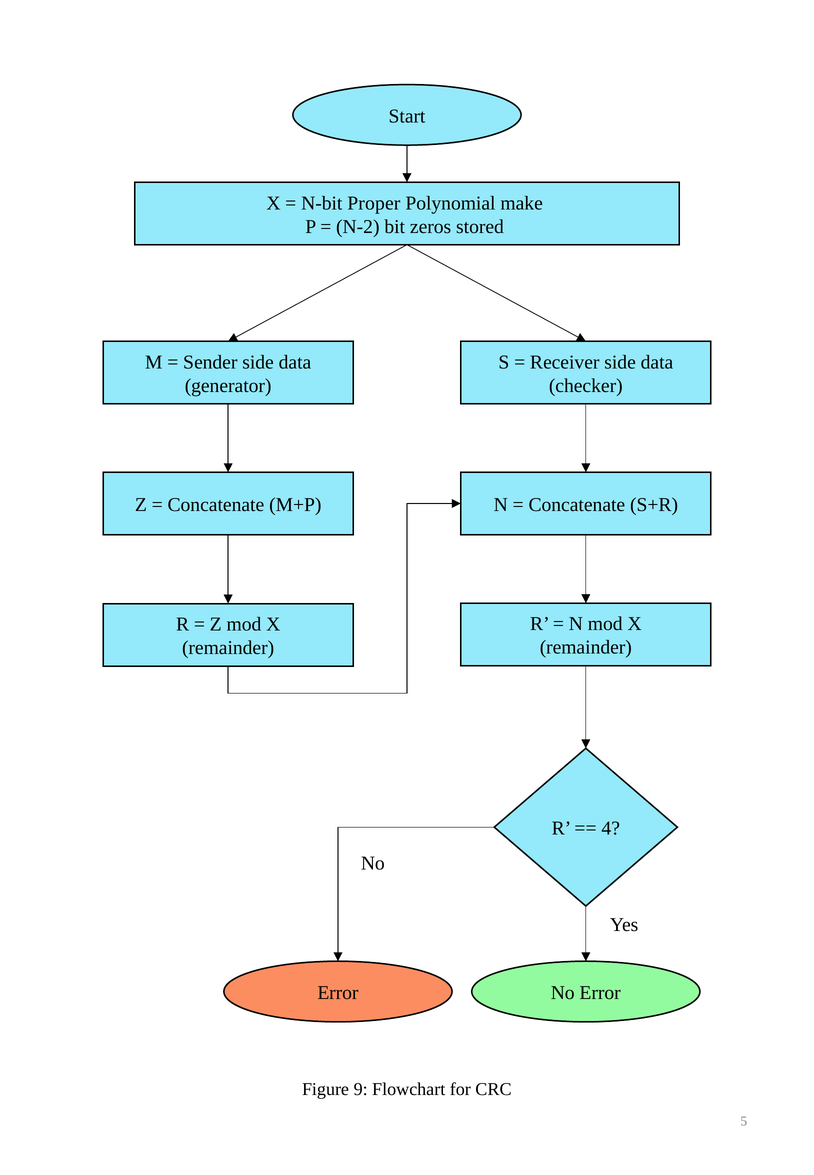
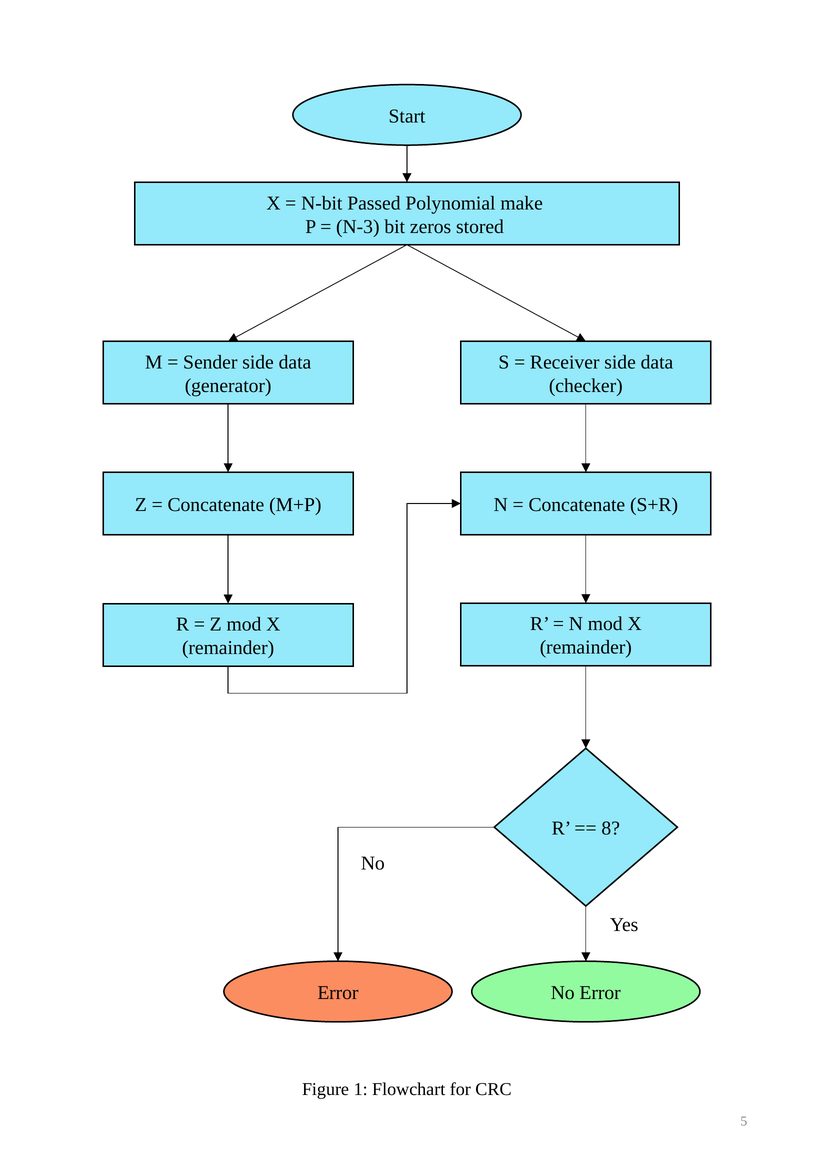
Proper: Proper -> Passed
N-2: N-2 -> N-3
4: 4 -> 8
9: 9 -> 1
